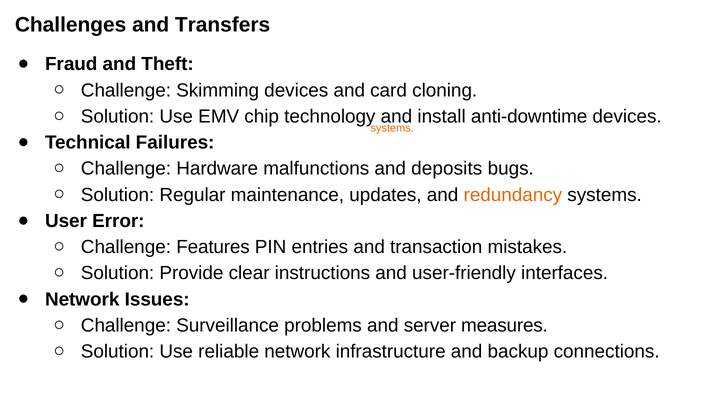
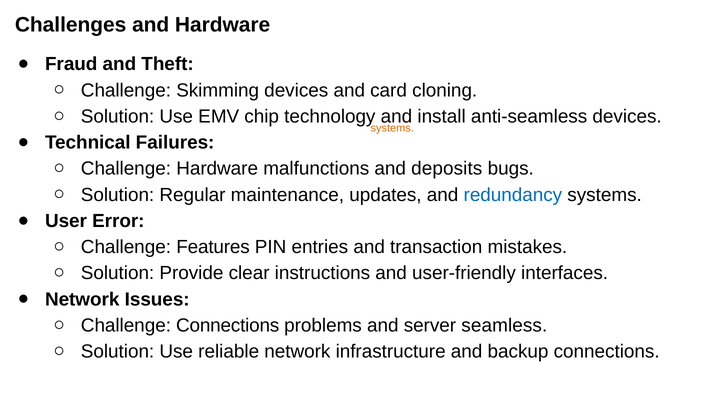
Transfers at (223, 25): Transfers -> Hardware
anti-downtime: anti-downtime -> anti-seamless
redundancy at (513, 194) colour: orange -> blue
Challenge Surveillance: Surveillance -> Connections
measures: measures -> seamless
